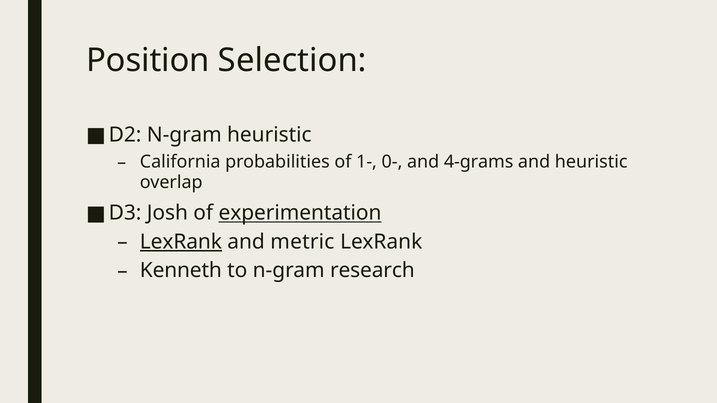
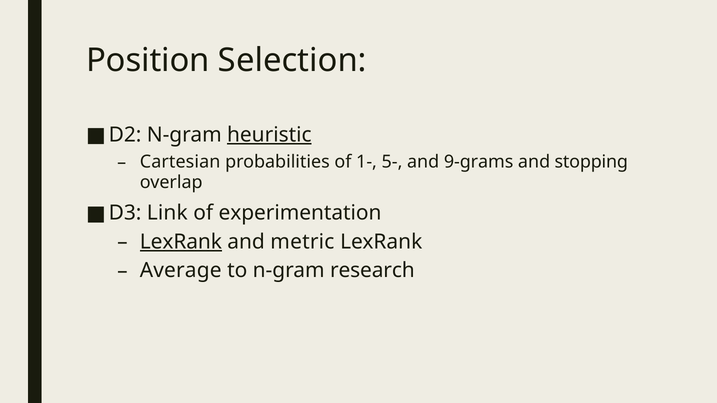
heuristic at (269, 135) underline: none -> present
California: California -> Cartesian
0-: 0- -> 5-
4-grams: 4-grams -> 9-grams
and heuristic: heuristic -> stopping
Josh: Josh -> Link
experimentation underline: present -> none
Kenneth: Kenneth -> Average
